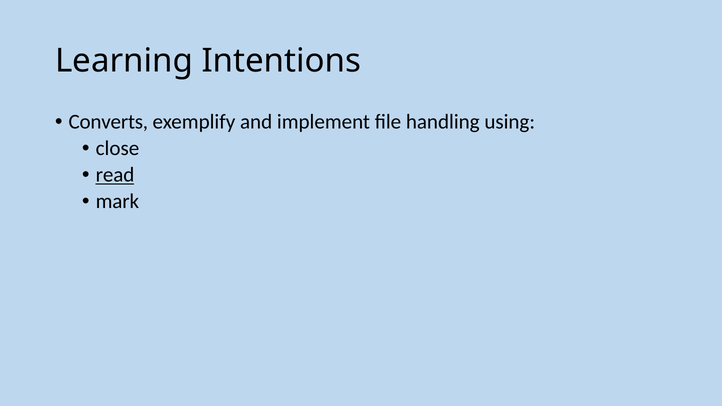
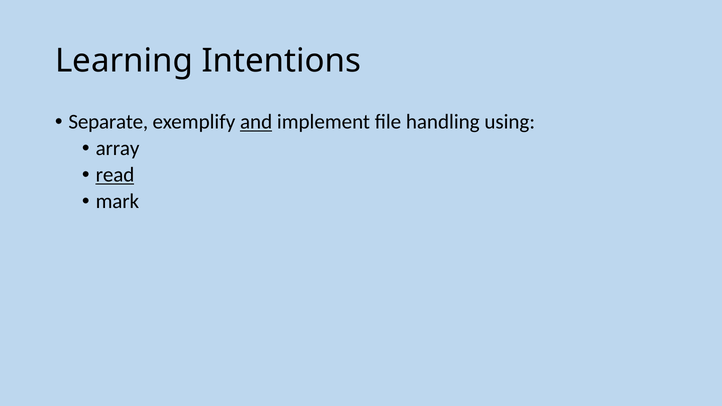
Converts: Converts -> Separate
and underline: none -> present
close: close -> array
